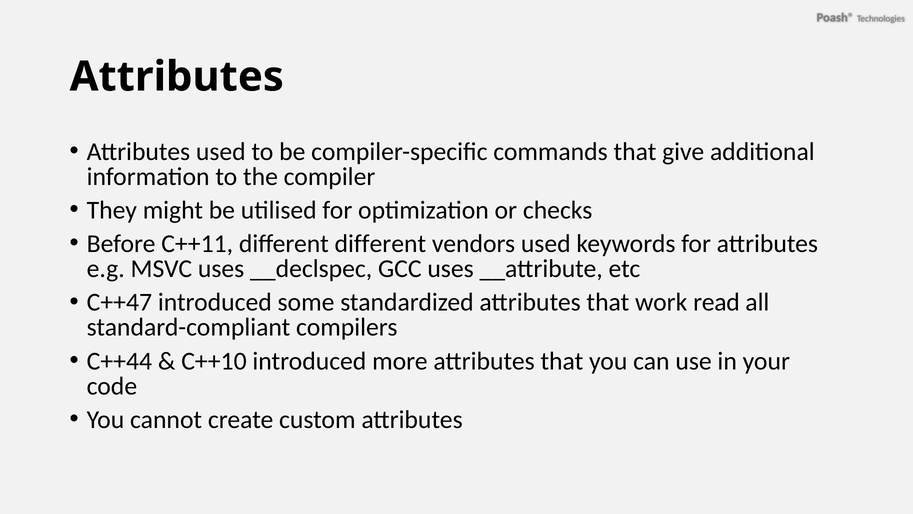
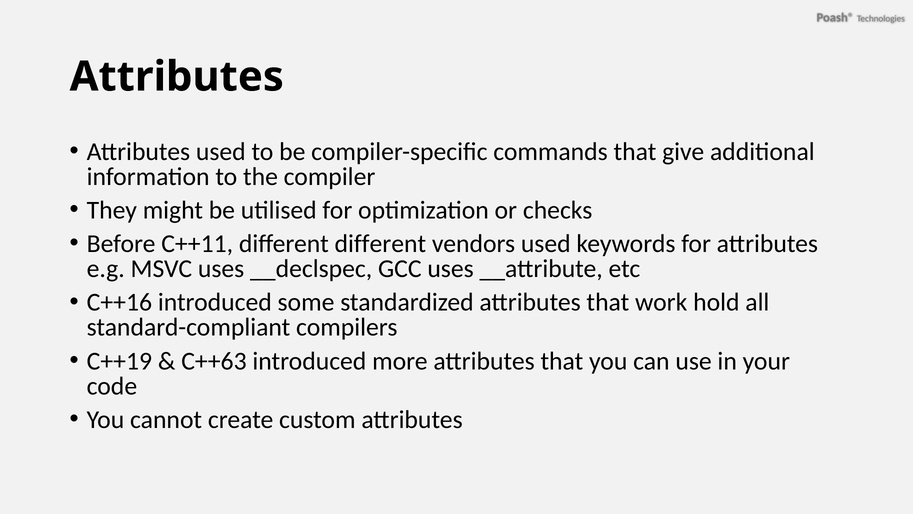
C++47: C++47 -> C++16
read: read -> hold
C++44: C++44 -> C++19
C++10: C++10 -> C++63
